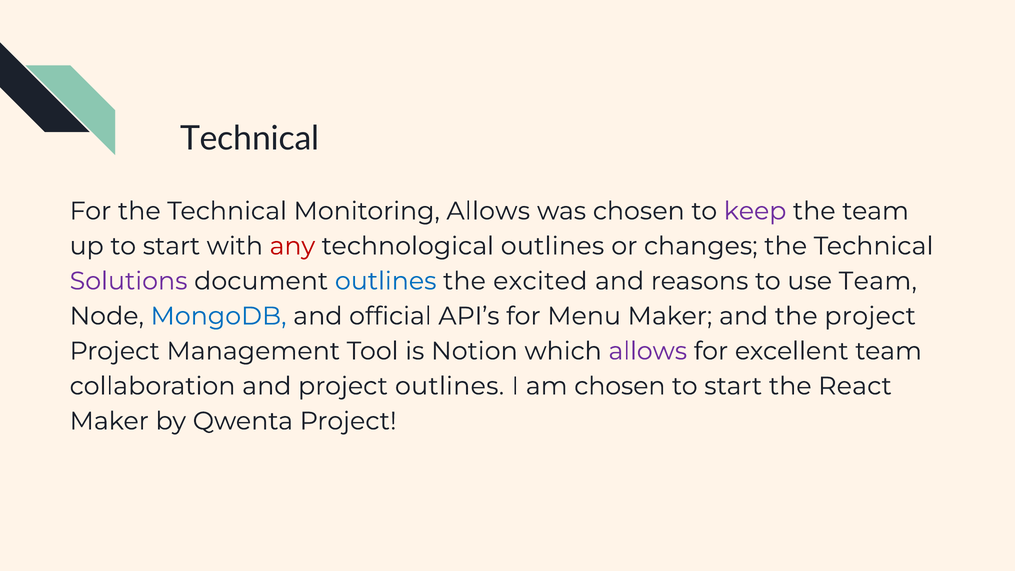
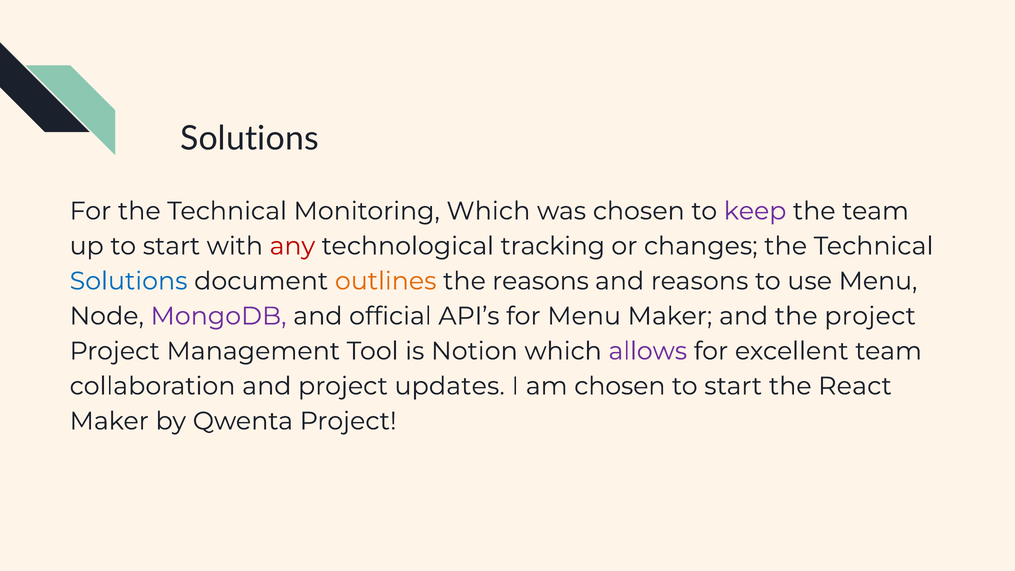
Technical at (250, 139): Technical -> Solutions
Monitoring Allows: Allows -> Which
technological outlines: outlines -> tracking
Solutions at (129, 281) colour: purple -> blue
outlines at (386, 281) colour: blue -> orange
the excited: excited -> reasons
use Team: Team -> Menu
MongoDB colour: blue -> purple
project outlines: outlines -> updates
